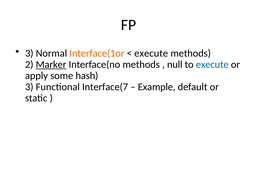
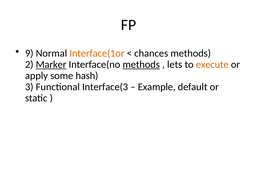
3 at (29, 53): 3 -> 9
execute at (151, 53): execute -> chances
methods at (141, 64) underline: none -> present
null: null -> lets
execute at (212, 64) colour: blue -> orange
Interface(7: Interface(7 -> Interface(3
